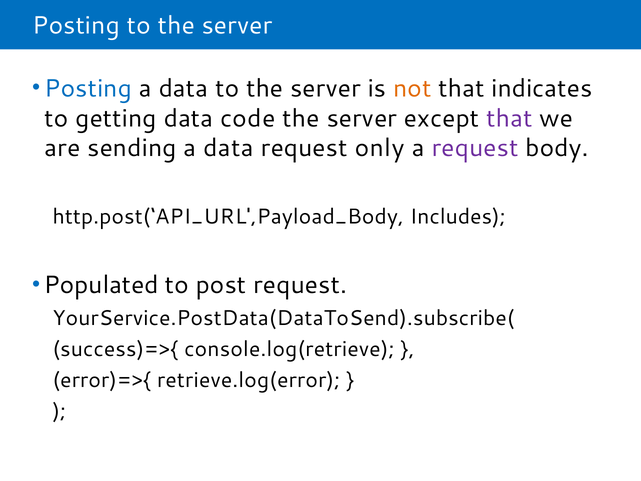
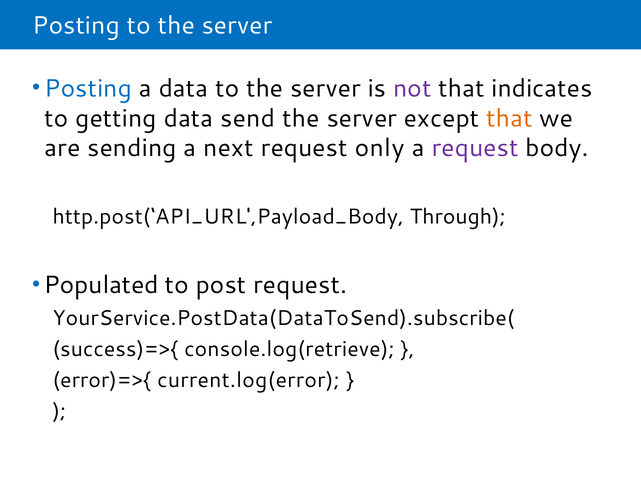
not colour: orange -> purple
code: code -> send
that at (509, 118) colour: purple -> orange
sending a data: data -> next
Includes: Includes -> Through
retrieve.log(error: retrieve.log(error -> current.log(error
